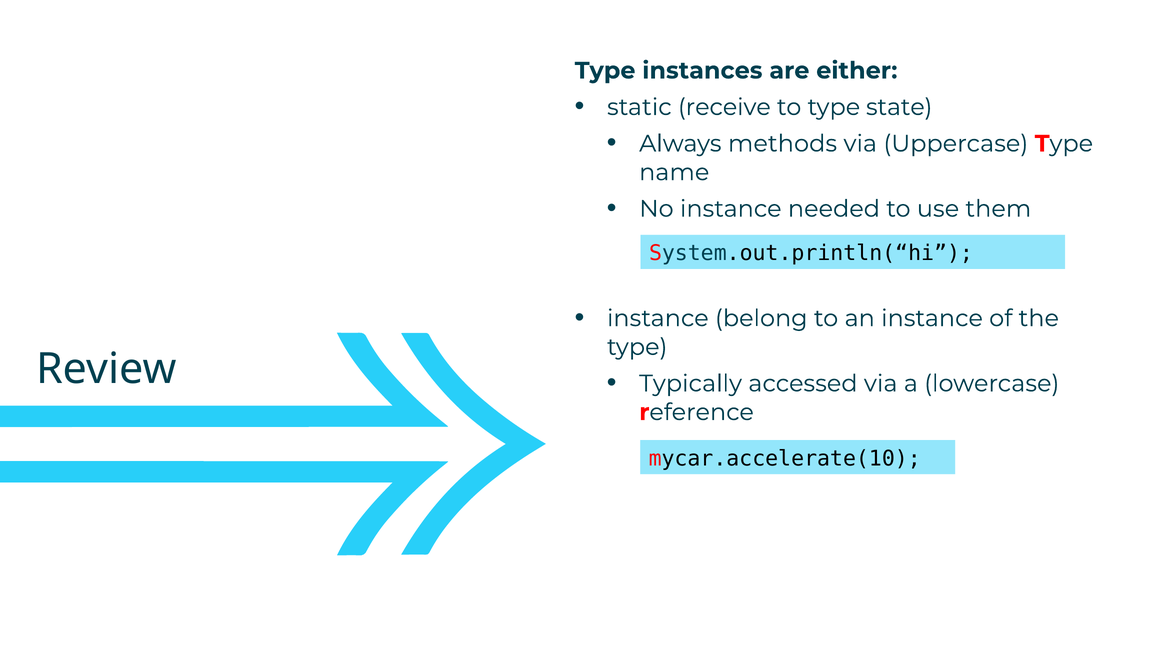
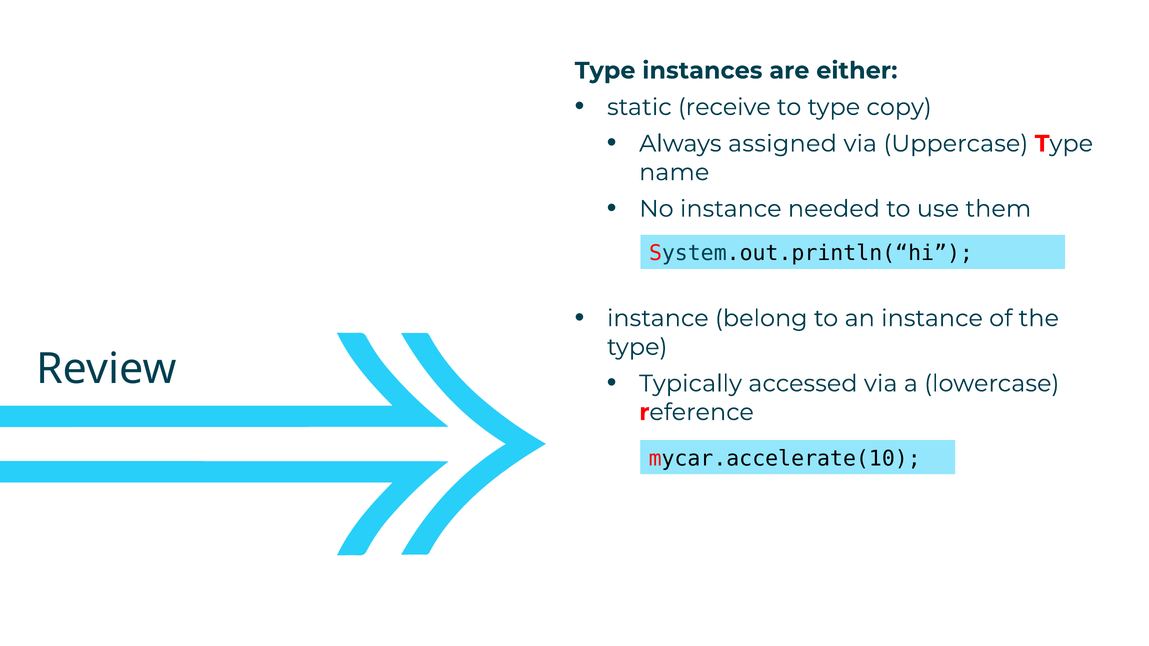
state: state -> copy
methods: methods -> assigned
